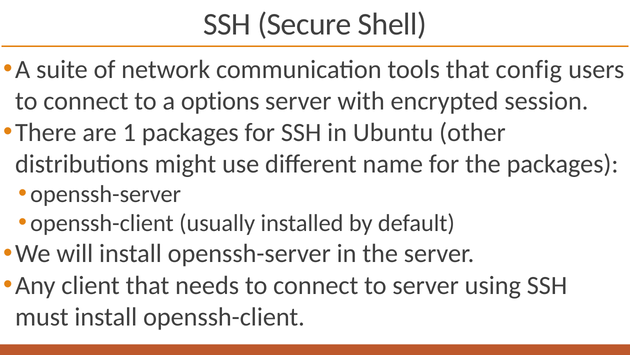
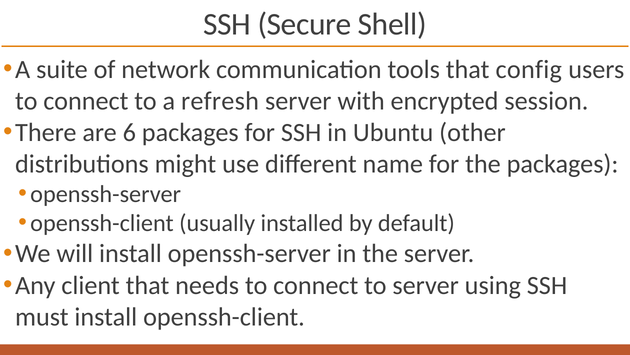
options: options -> refresh
1: 1 -> 6
